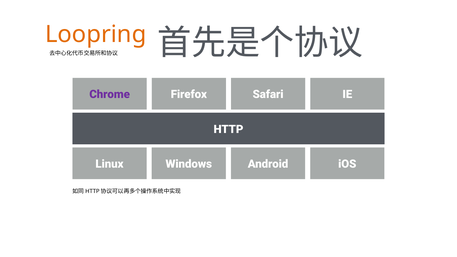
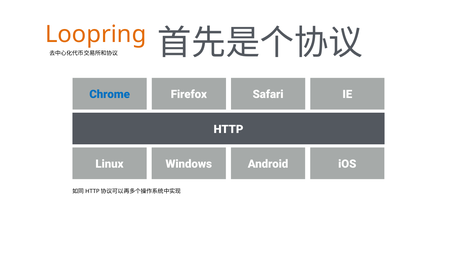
Chrome colour: purple -> blue
